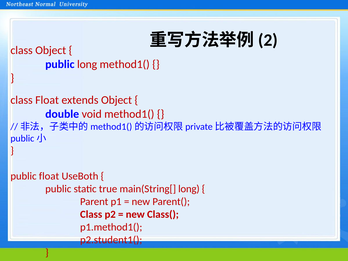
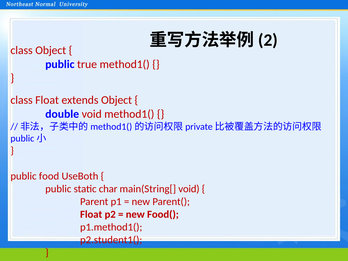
public long: long -> true
public float: float -> food
true: true -> char
main(String[ long: long -> void
Class at (91, 214): Class -> Float
Class(: Class( -> Food(
